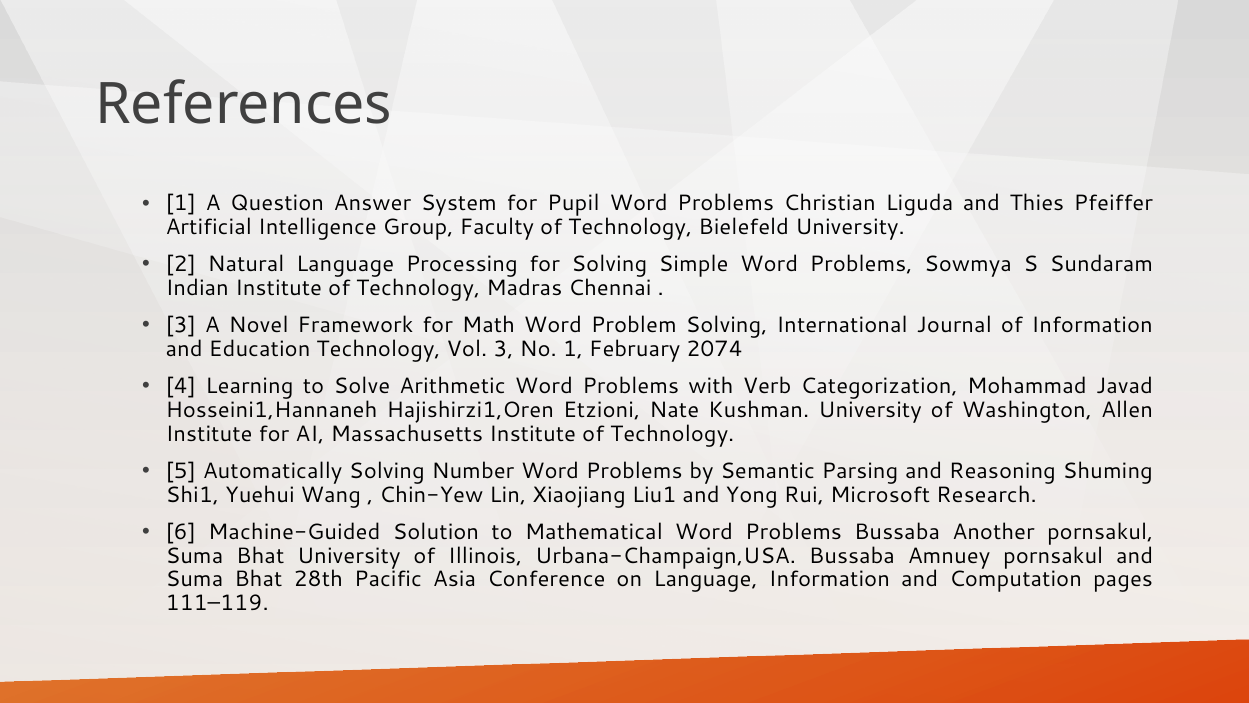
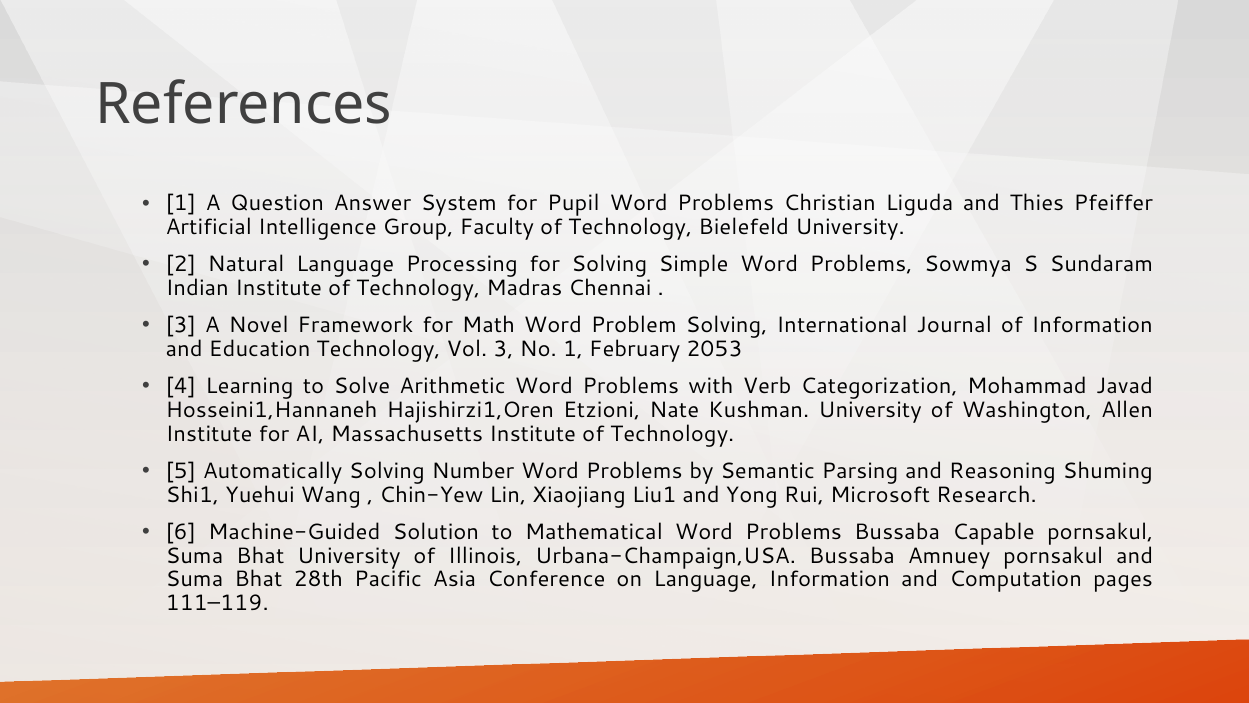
2074: 2074 -> 2053
Another: Another -> Capable
